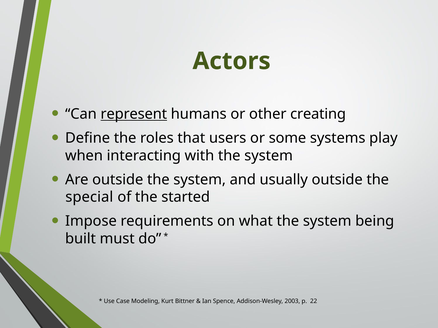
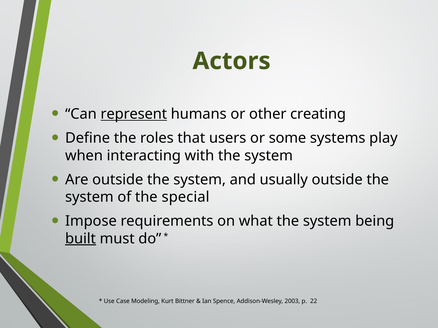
special at (89, 197): special -> system
started: started -> special
built underline: none -> present
